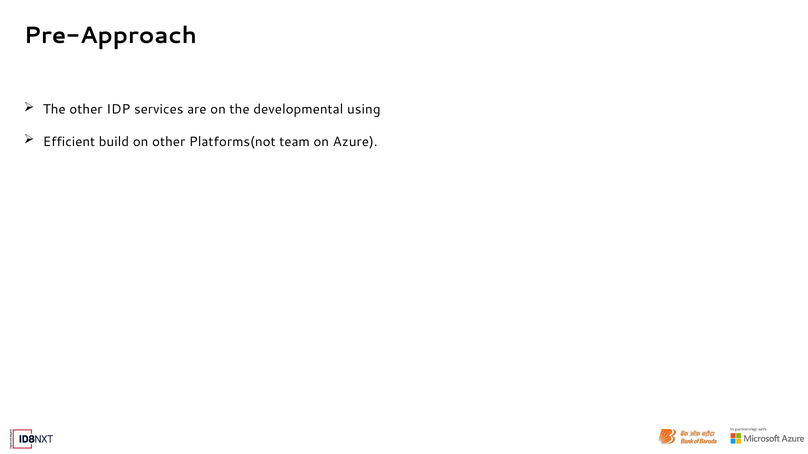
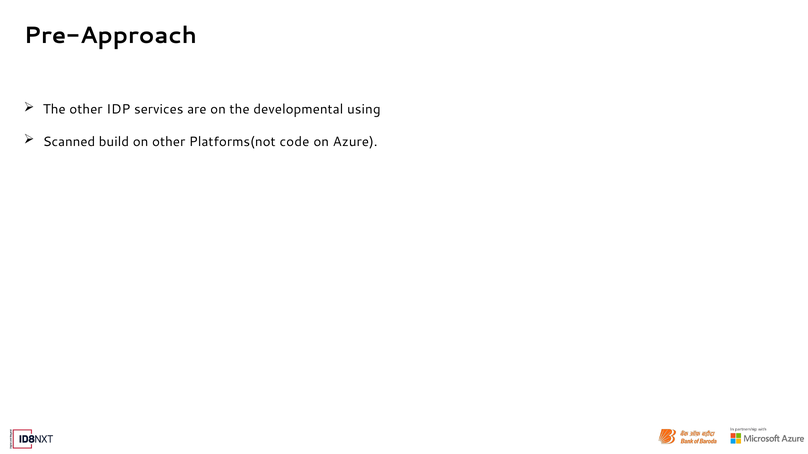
Efficient: Efficient -> Scanned
team: team -> code
